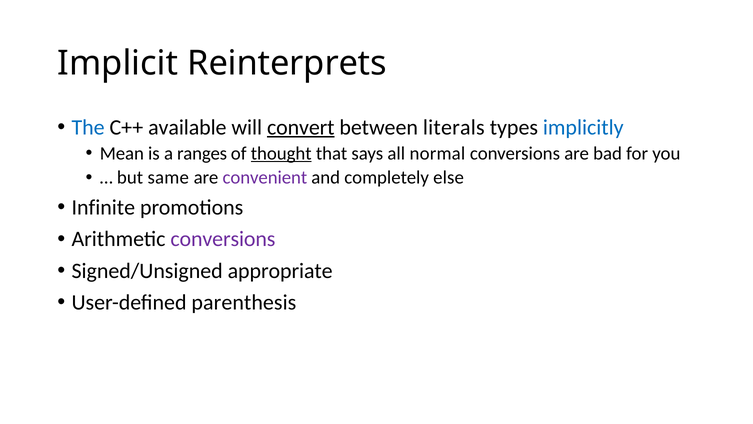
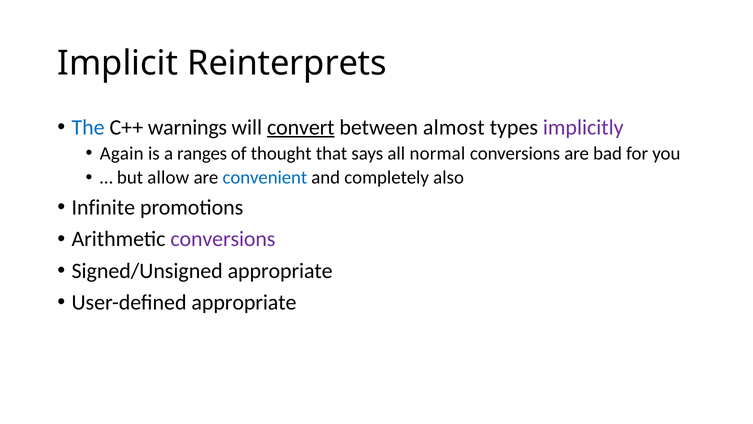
available: available -> warnings
literals: literals -> almost
implicitly colour: blue -> purple
Mean: Mean -> Again
thought underline: present -> none
same: same -> allow
convenient colour: purple -> blue
else: else -> also
User-defined parenthesis: parenthesis -> appropriate
